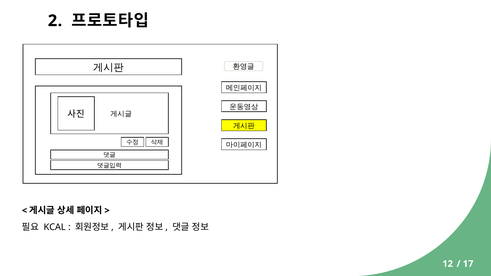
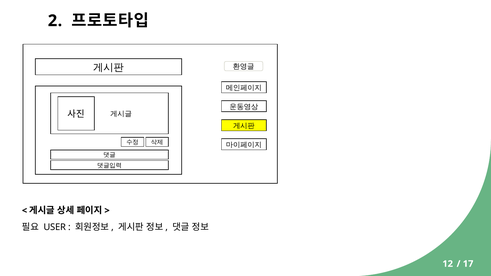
KCAL: KCAL -> USER
